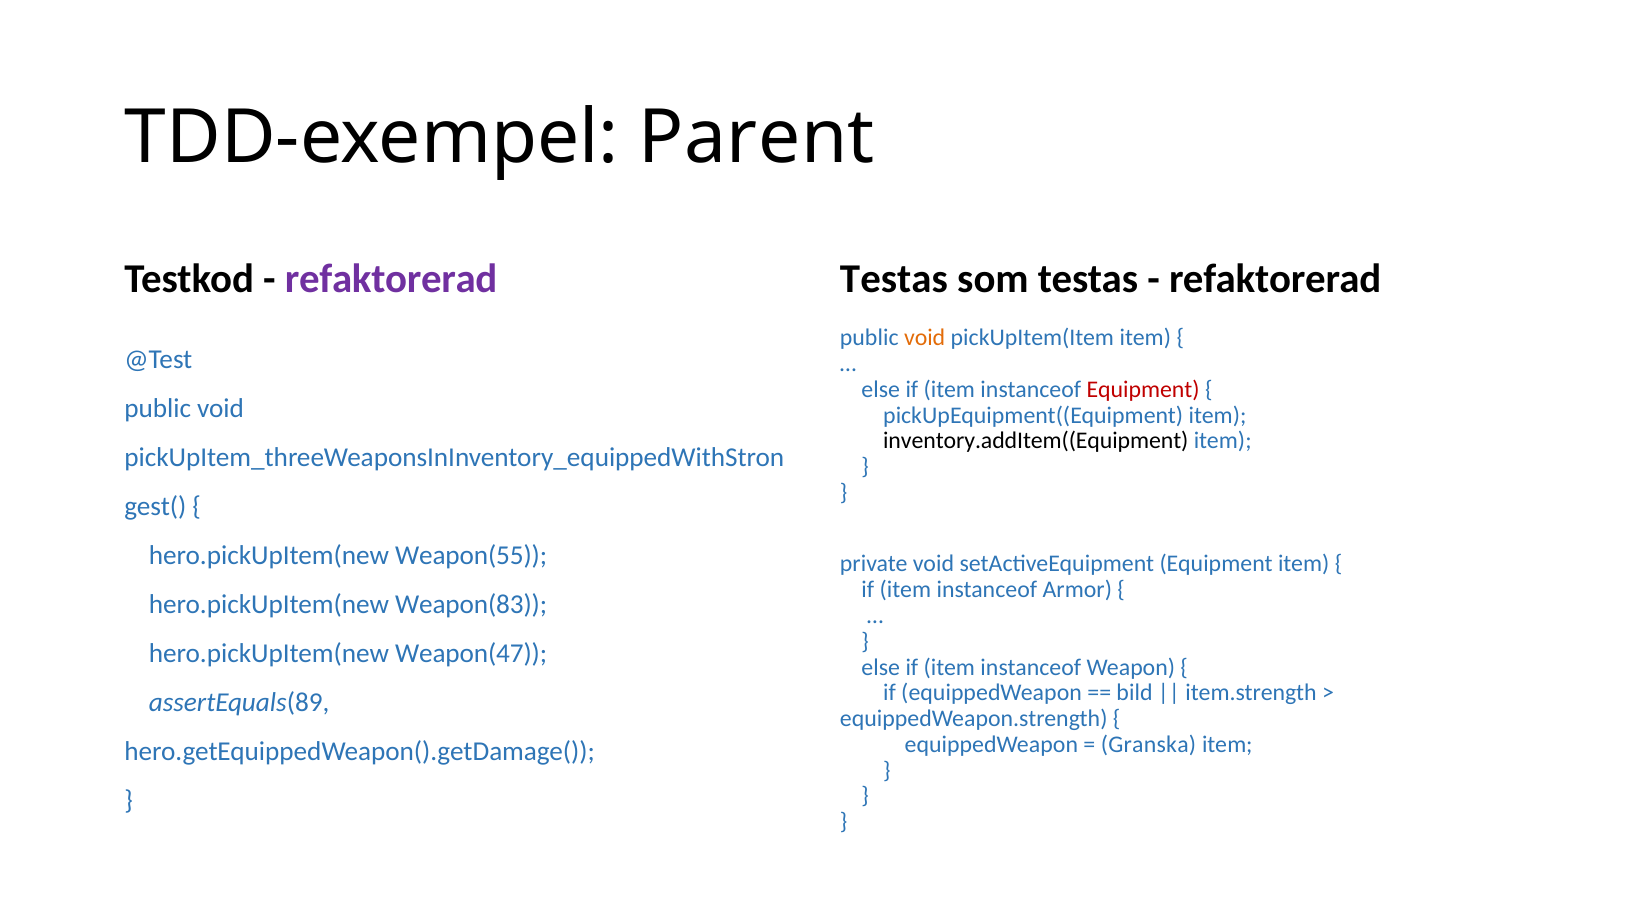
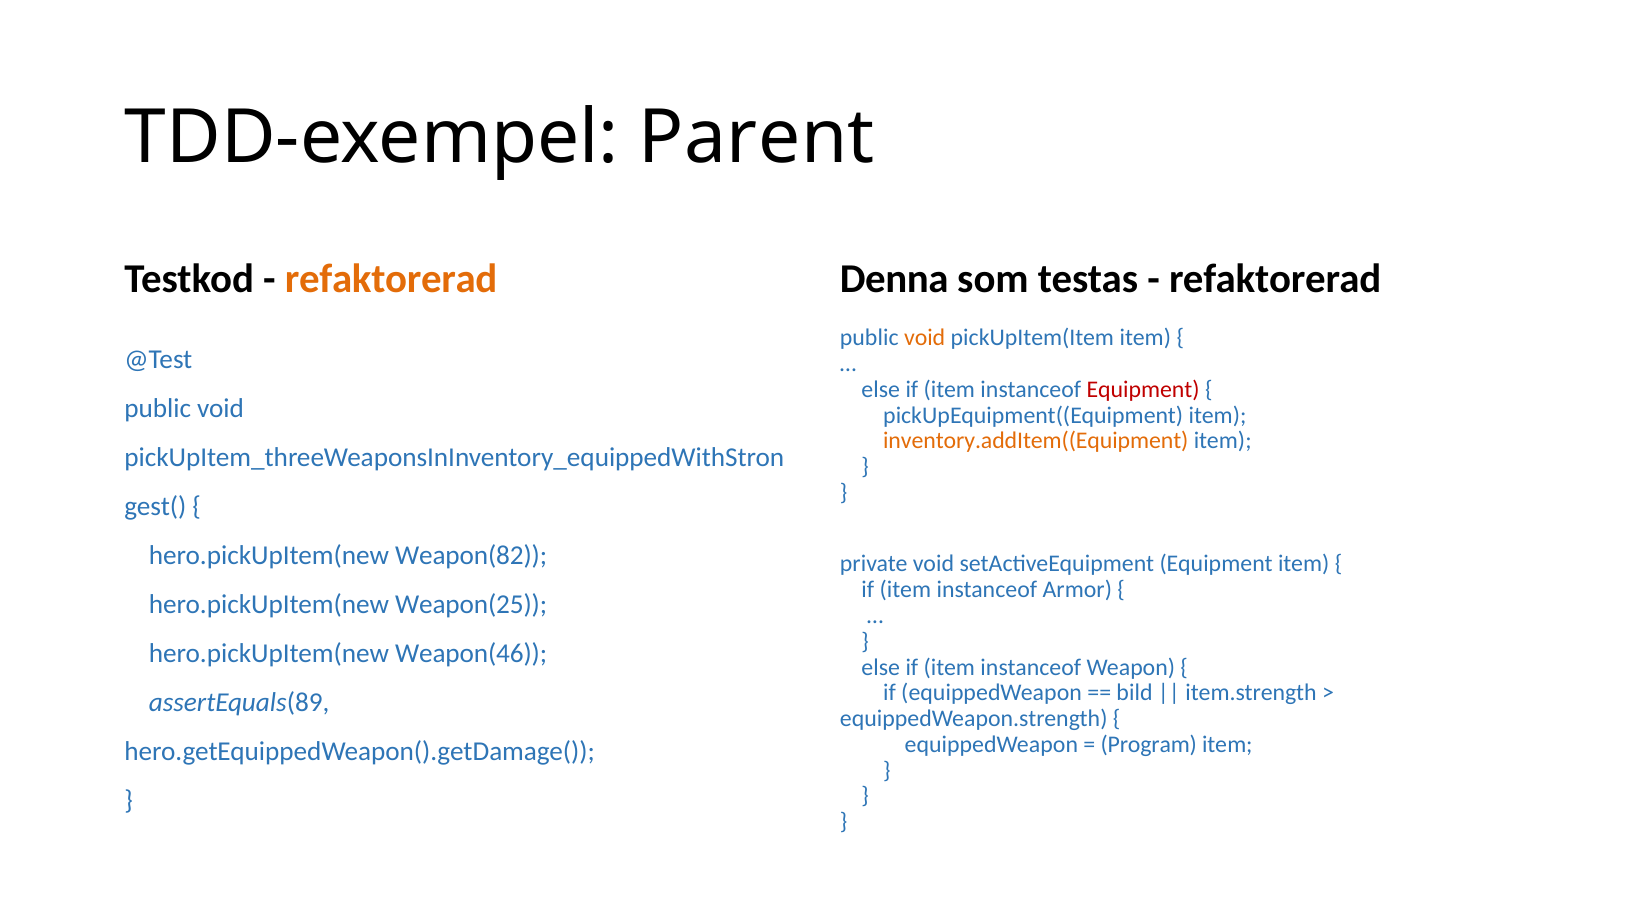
refaktorerad at (391, 279) colour: purple -> orange
Testas at (894, 279): Testas -> Denna
inventory.addItem((Equipment colour: black -> orange
Weapon(55: Weapon(55 -> Weapon(82
Weapon(83: Weapon(83 -> Weapon(25
Weapon(47: Weapon(47 -> Weapon(46
Granska: Granska -> Program
